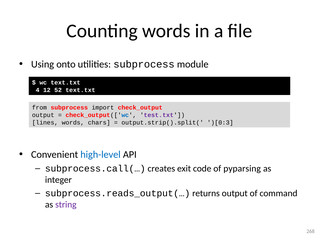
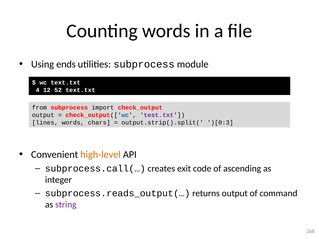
onto: onto -> ends
high-level colour: blue -> orange
pyparsing: pyparsing -> ascending
